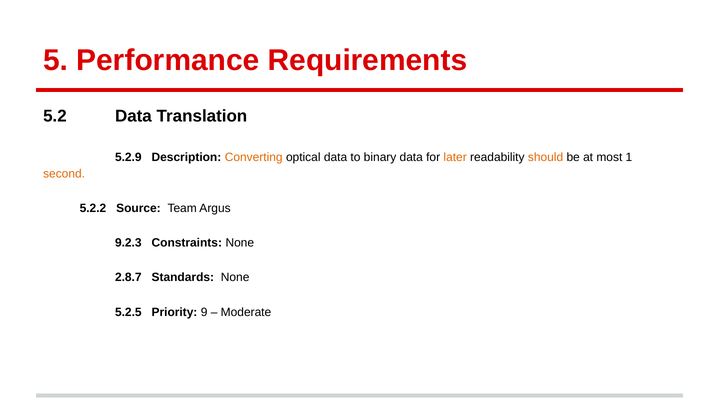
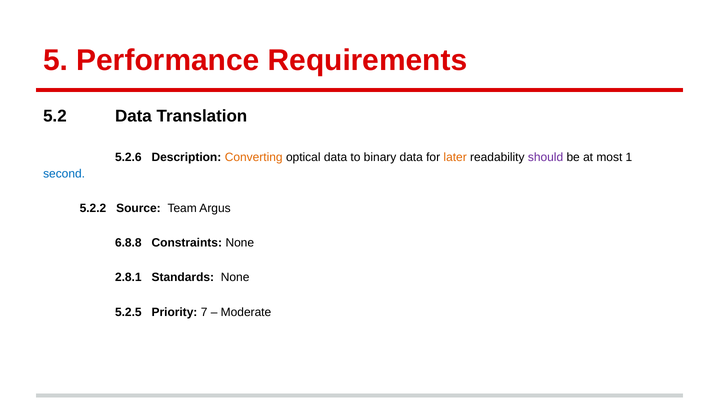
5.2.9: 5.2.9 -> 5.2.6
should colour: orange -> purple
second colour: orange -> blue
9.2.3: 9.2.3 -> 6.8.8
2.8.7: 2.8.7 -> 2.8.1
9: 9 -> 7
